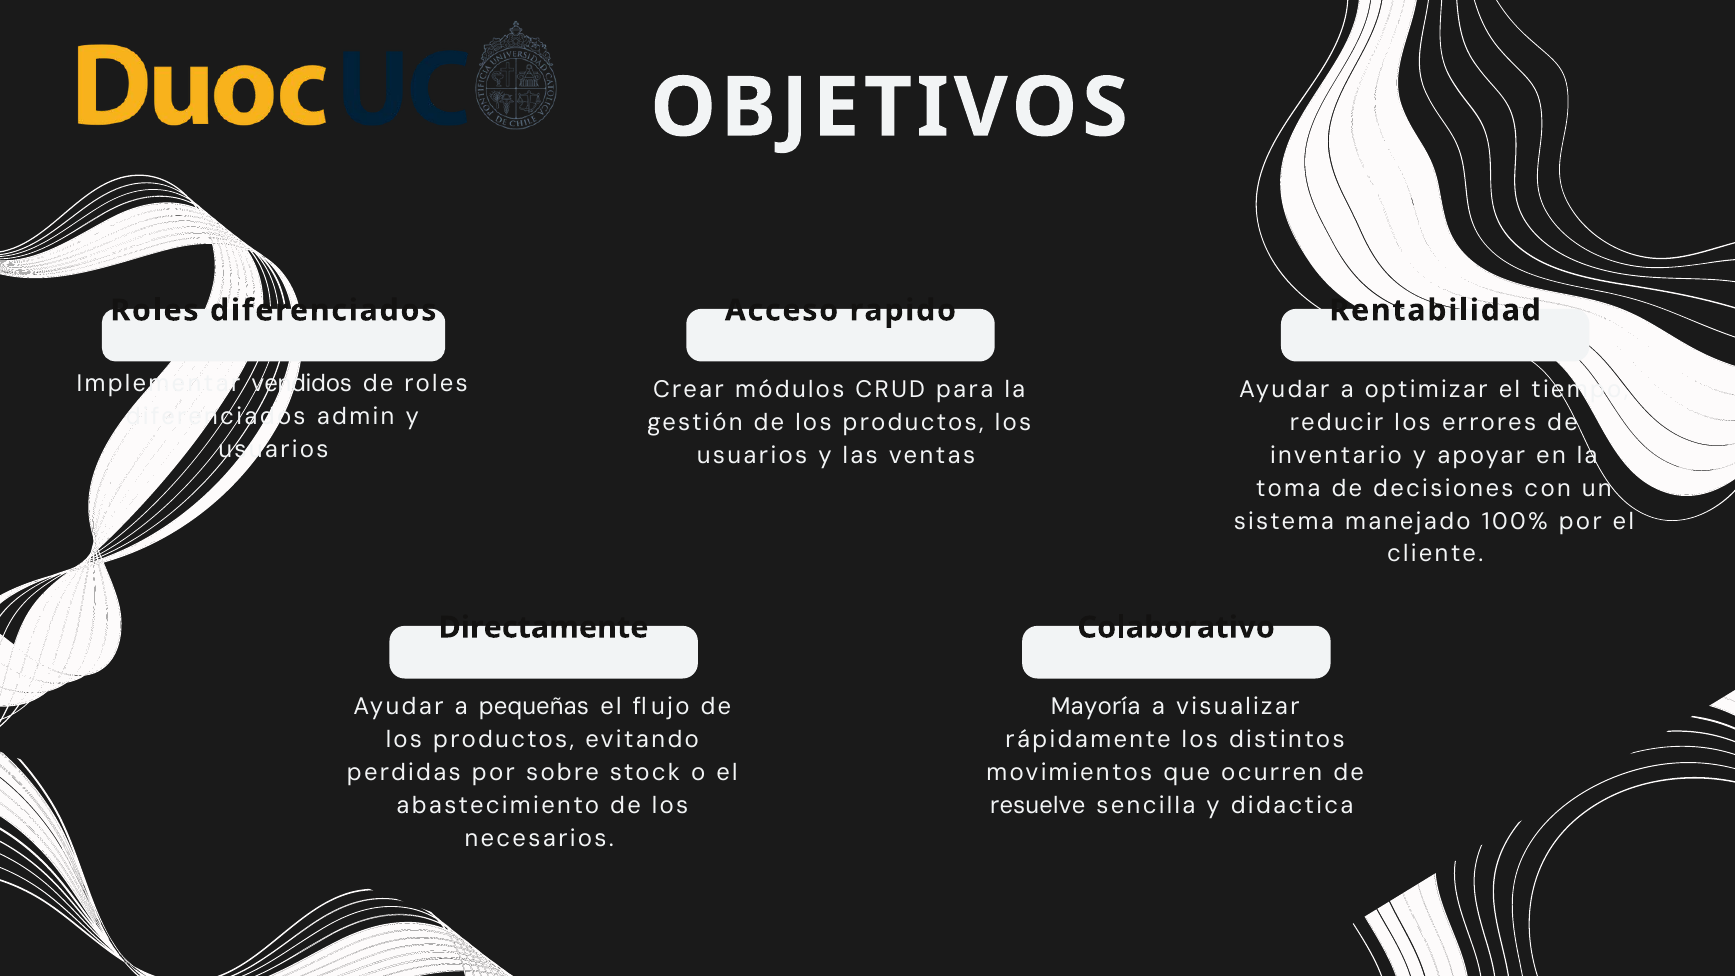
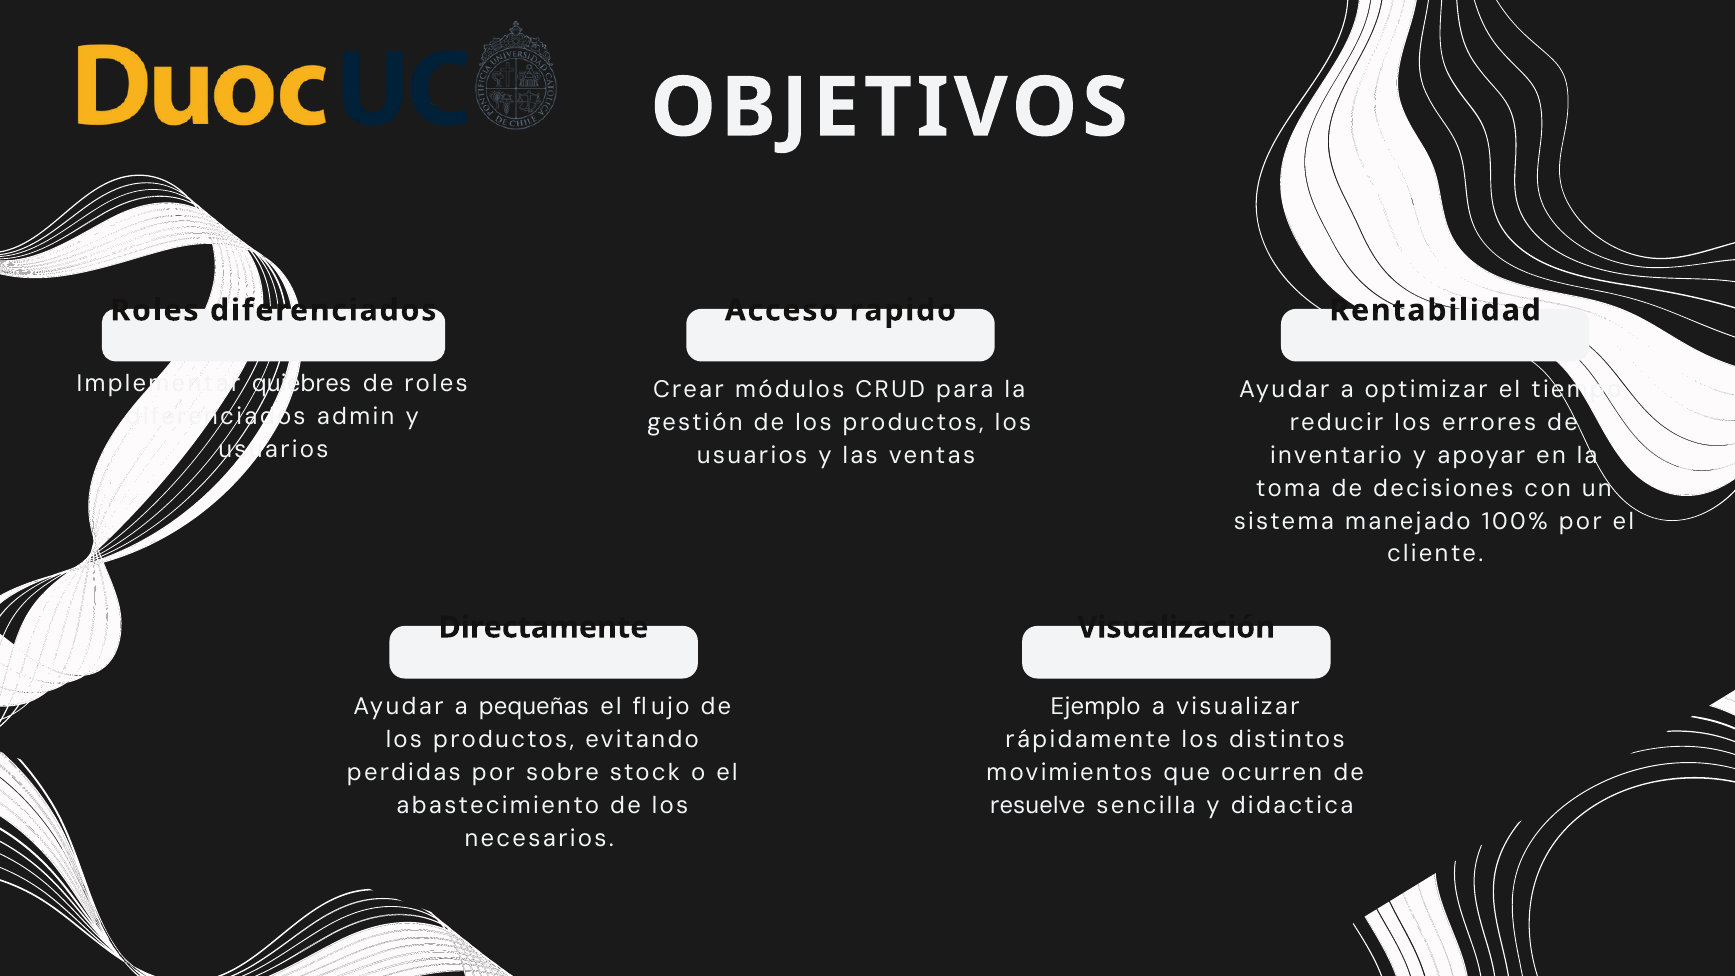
vendidos: vendidos -> quiebres
Colaborativo: Colaborativo -> Visualización
Mayoría: Mayoría -> Ejemplo
